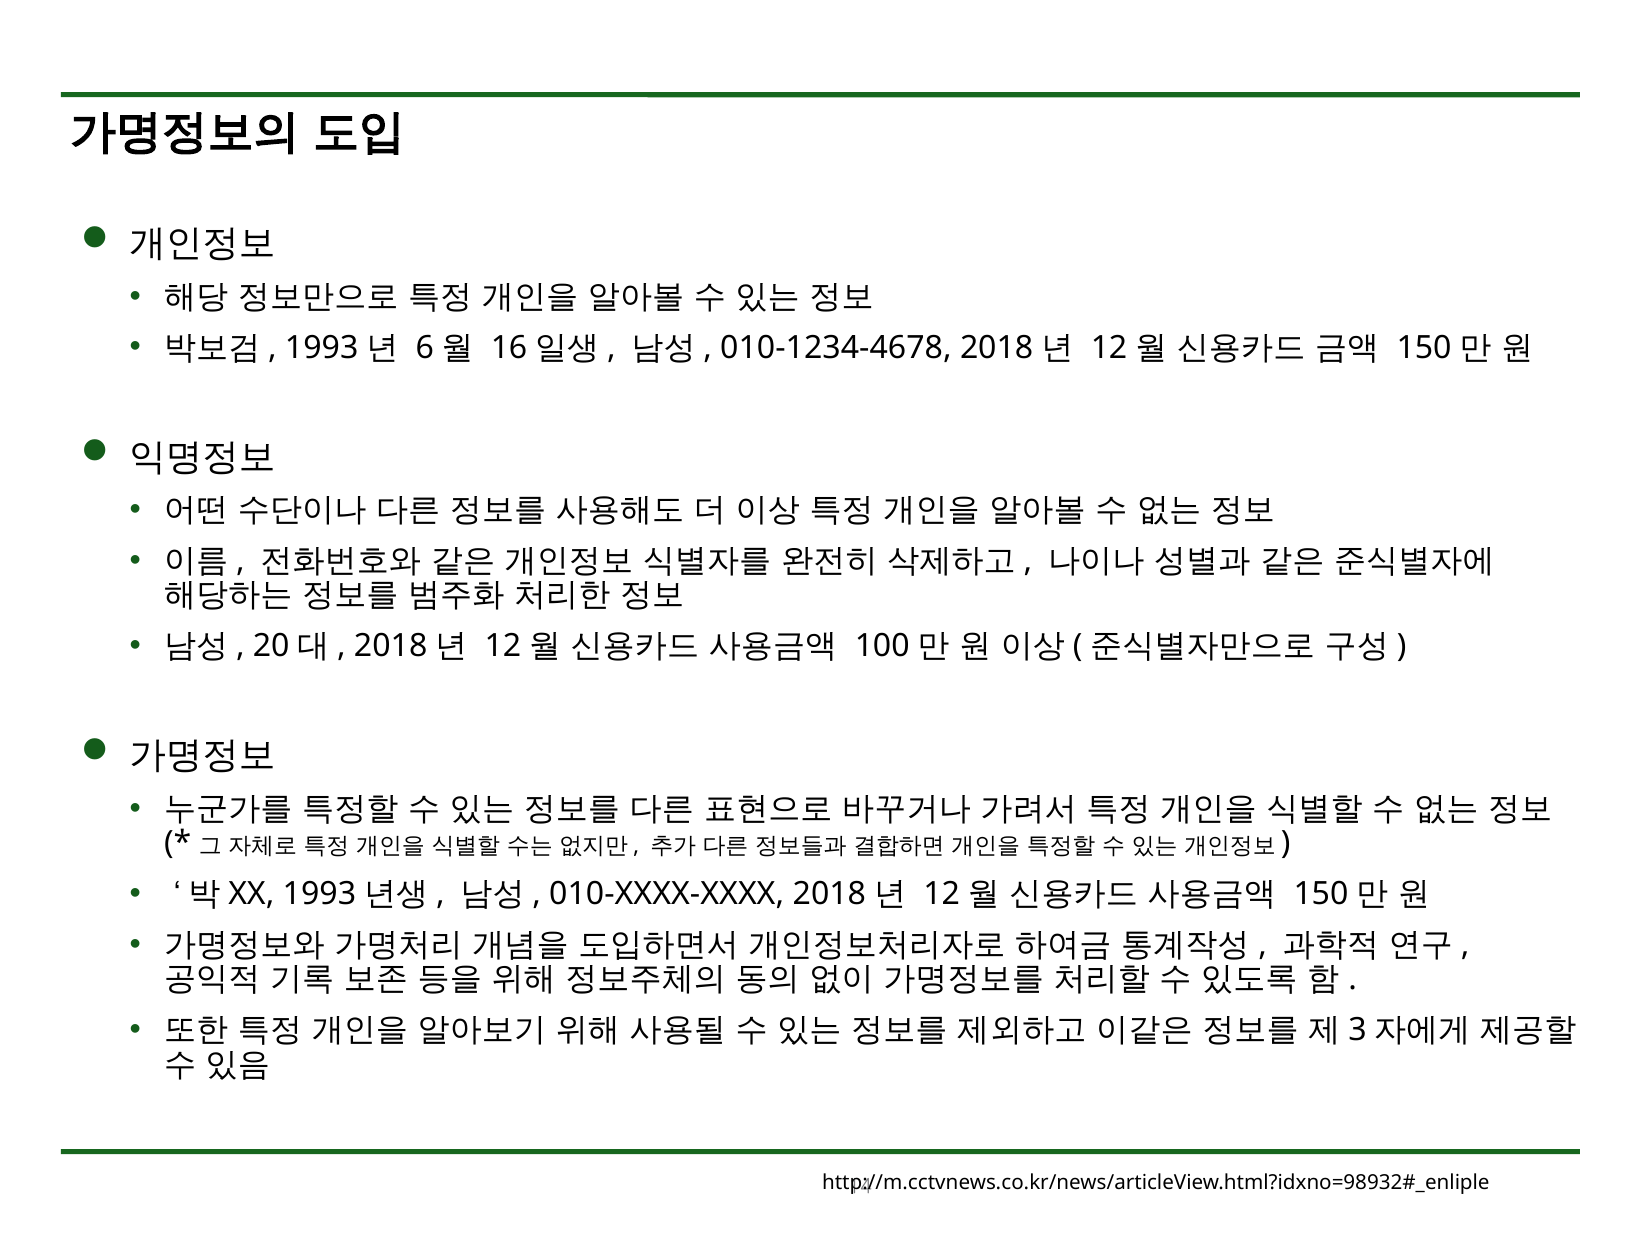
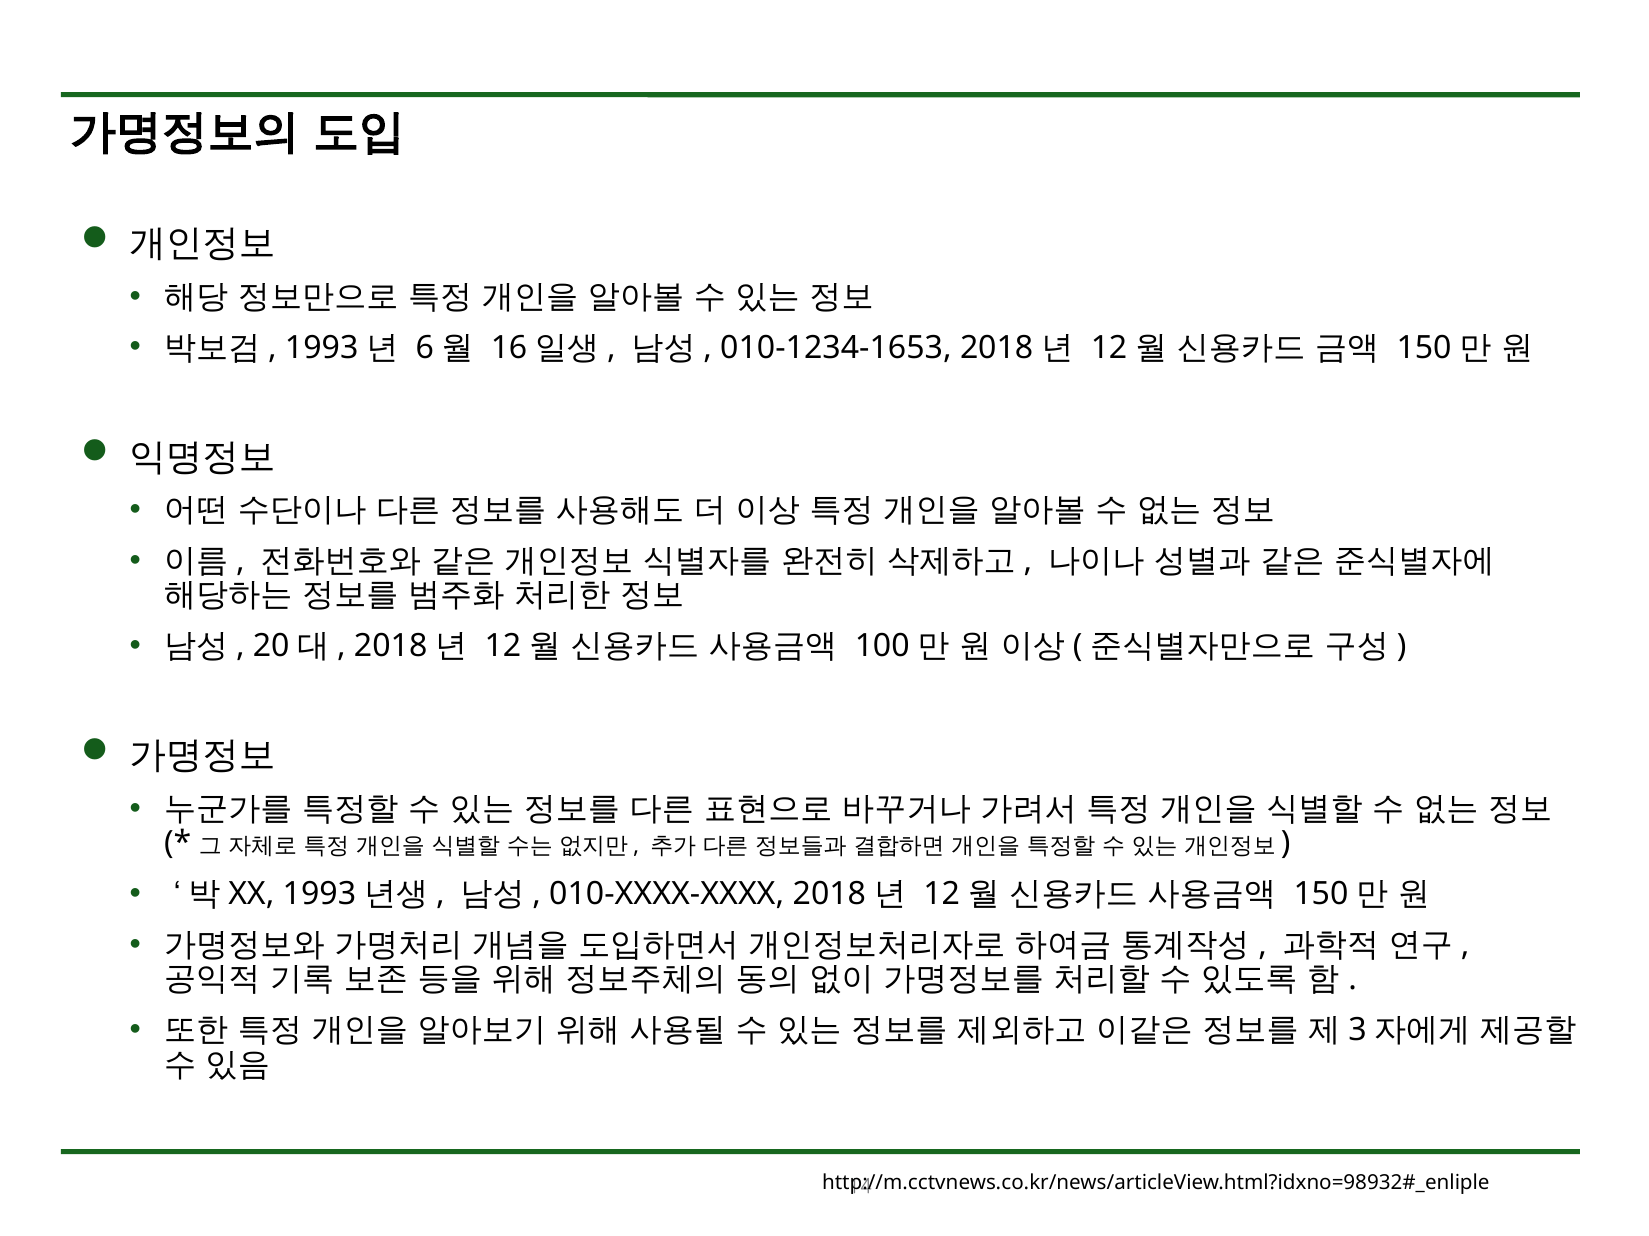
010-1234-4678: 010-1234-4678 -> 010-1234-1653
